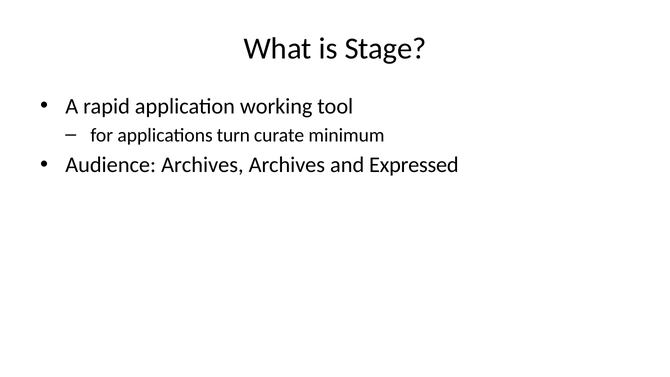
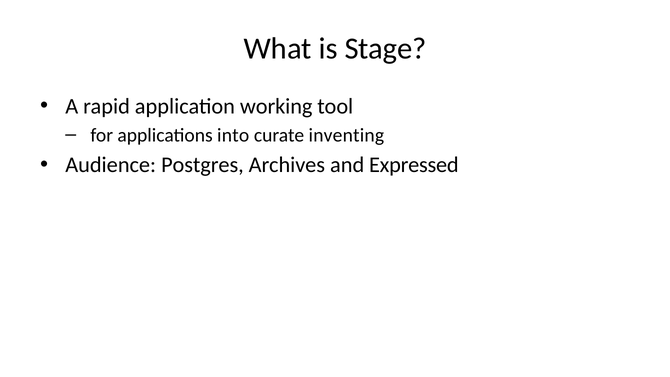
turn: turn -> into
minimum: minimum -> inventing
Audience Archives: Archives -> Postgres
